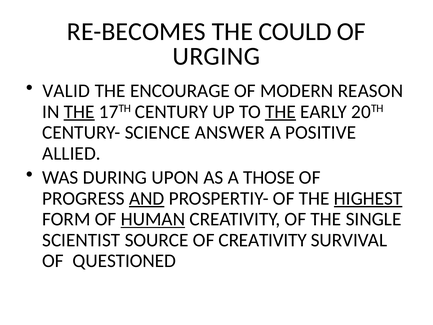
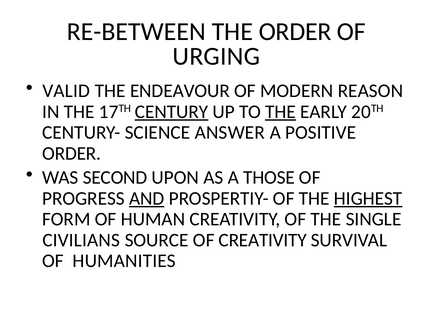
RE-BECOMES: RE-BECOMES -> RE-BETWEEN
THE COULD: COULD -> ORDER
ENCOURAGE: ENCOURAGE -> ENDEAVOUR
THE at (79, 112) underline: present -> none
CENTURY underline: none -> present
ALLIED at (72, 153): ALLIED -> ORDER
DURING: DURING -> SECOND
HUMAN underline: present -> none
SCIENTIST: SCIENTIST -> CIVILIANS
QUESTIONED: QUESTIONED -> HUMANITIES
